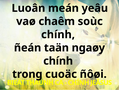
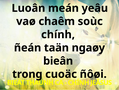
chính at (58, 60): chính -> bieân
